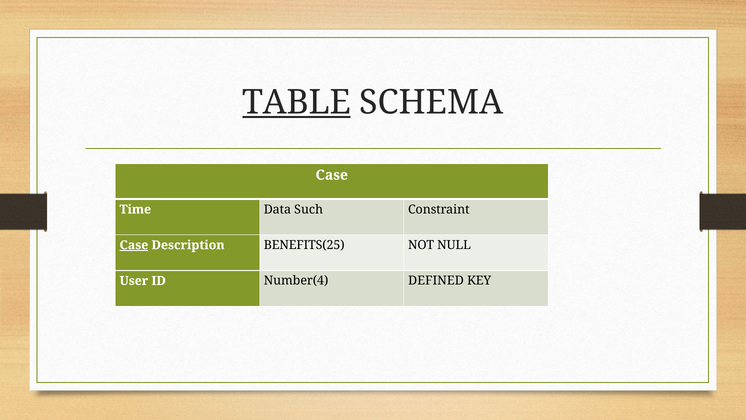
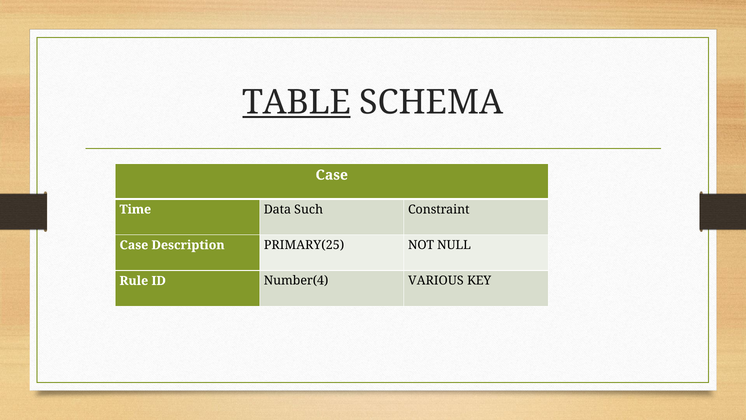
Case at (134, 245) underline: present -> none
BENEFITS(25: BENEFITS(25 -> PRIMARY(25
User: User -> Rule
DEFINED: DEFINED -> VARIOUS
